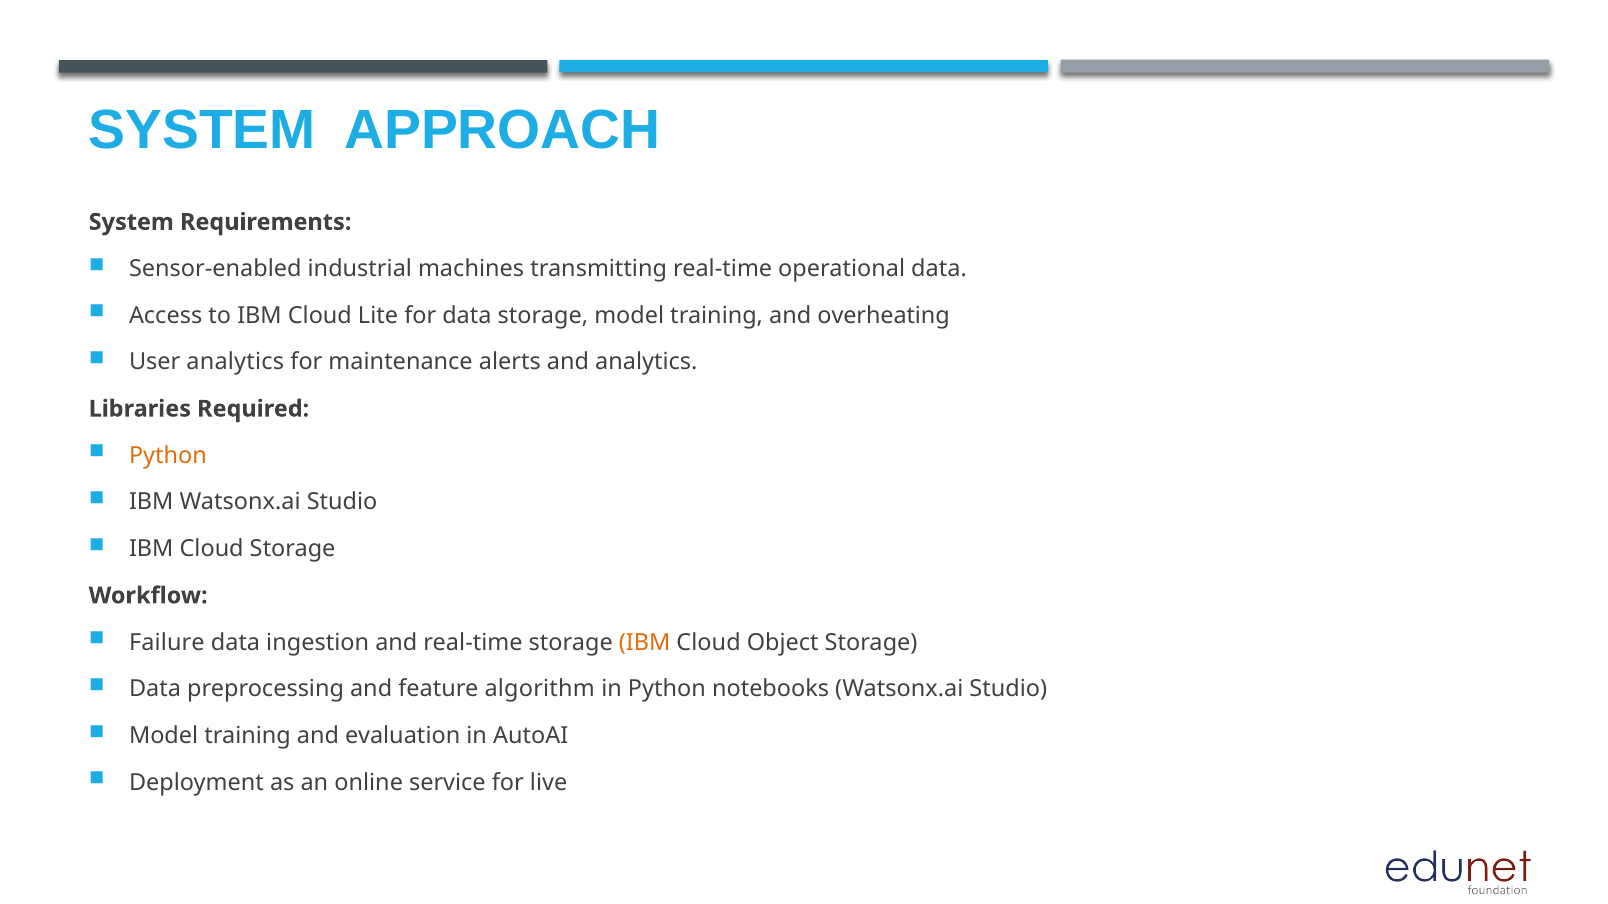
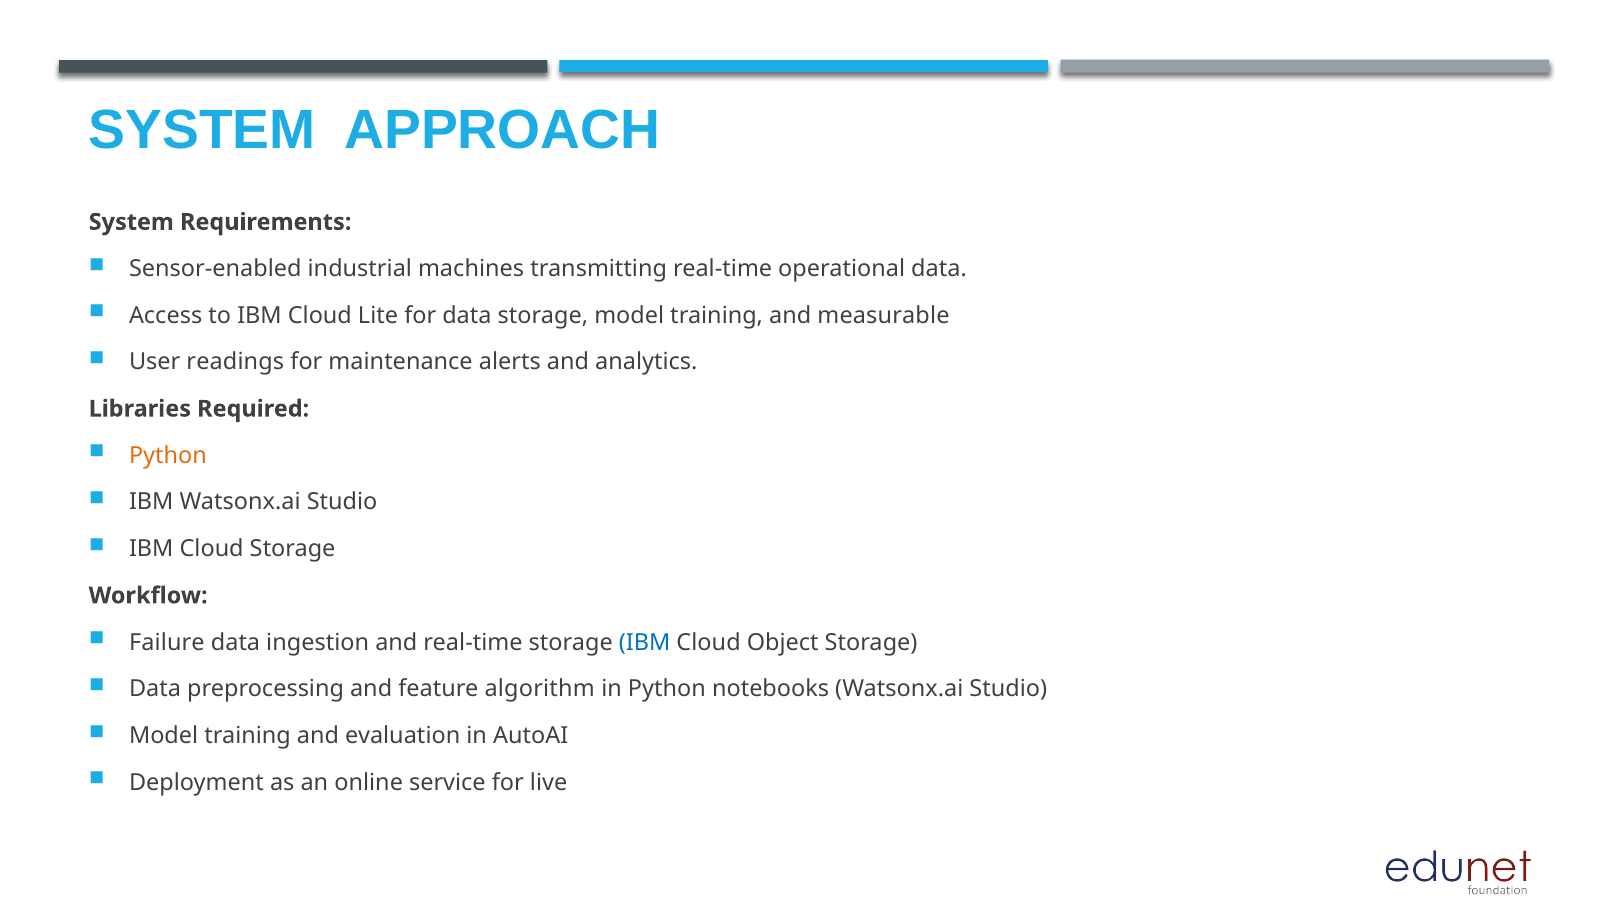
overheating: overheating -> measurable
User analytics: analytics -> readings
IBM at (645, 643) colour: orange -> blue
